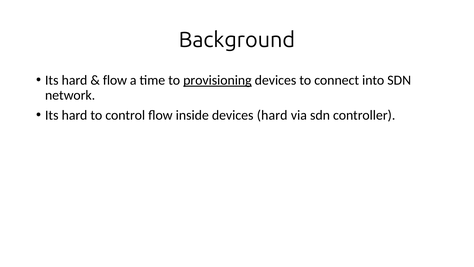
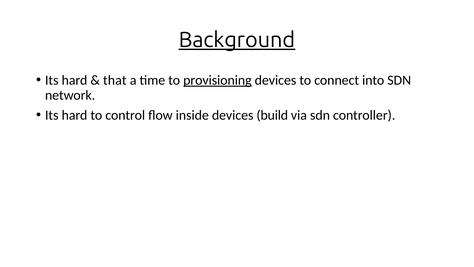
Background underline: none -> present
flow at (115, 80): flow -> that
devices hard: hard -> build
